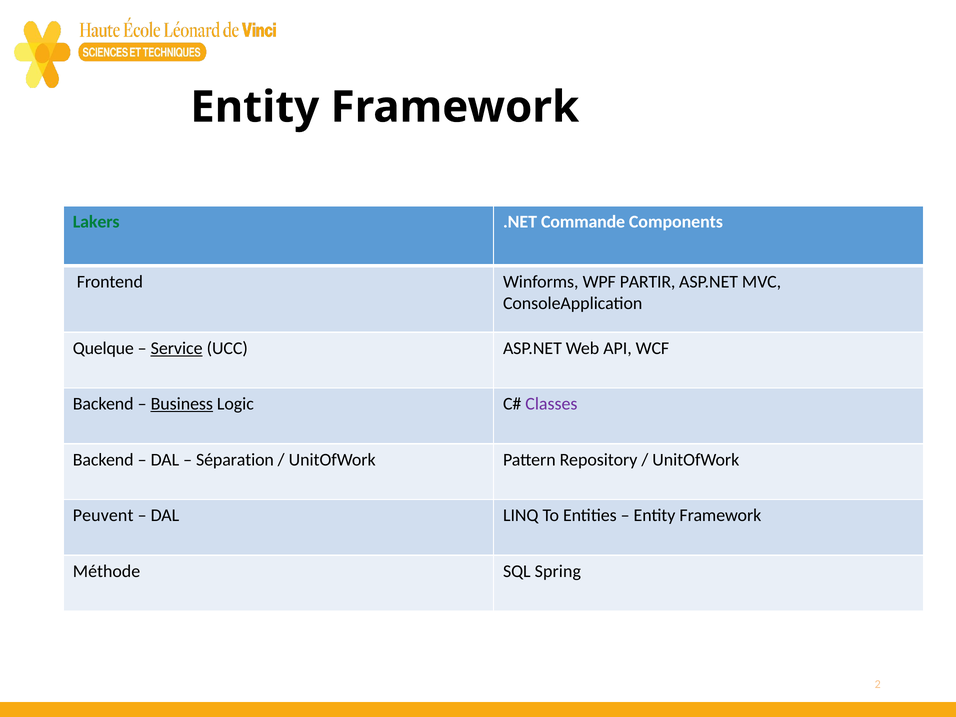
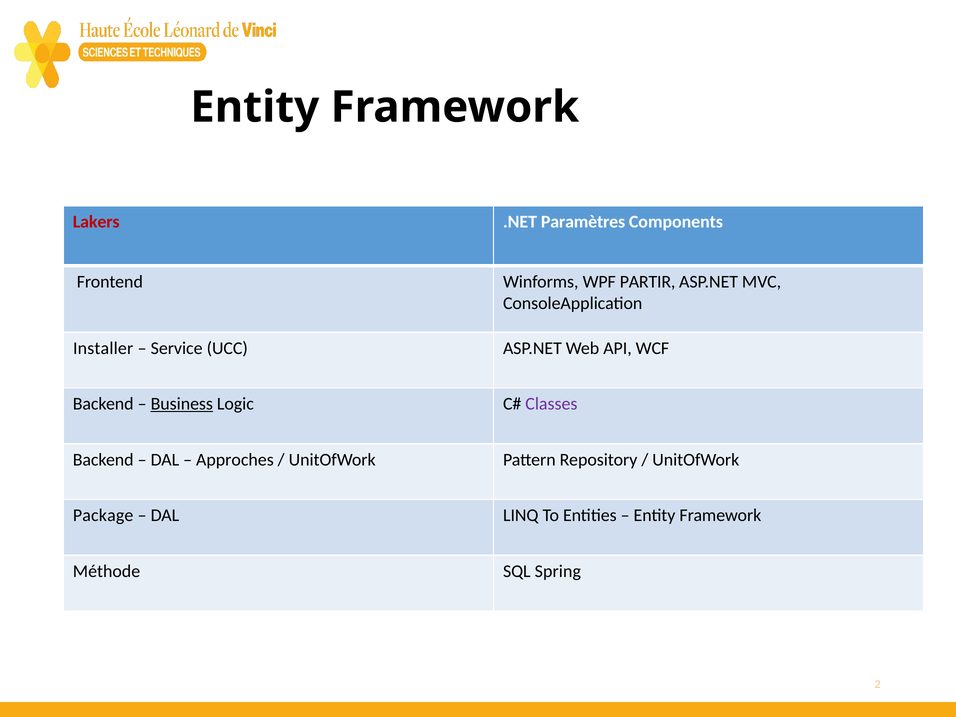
Lakers colour: green -> red
Commande: Commande -> Paramètres
Quelque: Quelque -> Installer
Service underline: present -> none
Séparation: Séparation -> Approches
Peuvent: Peuvent -> Package
